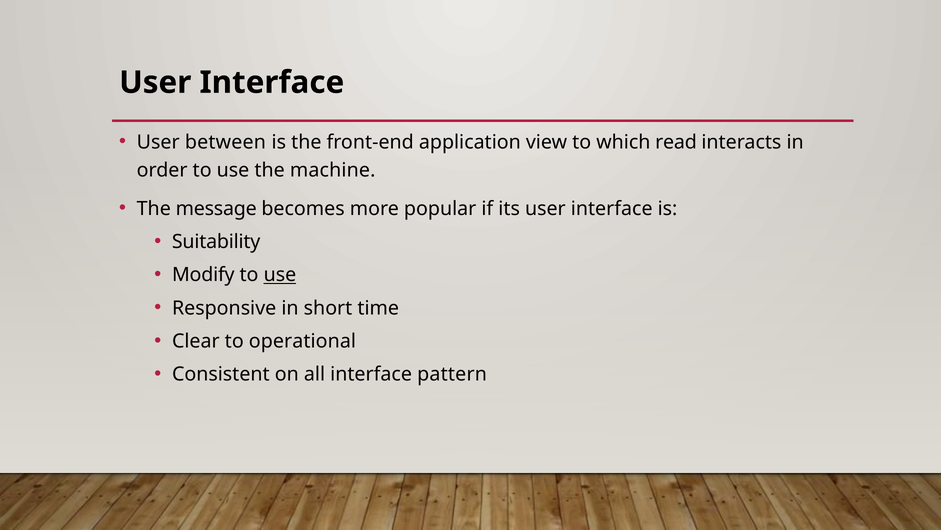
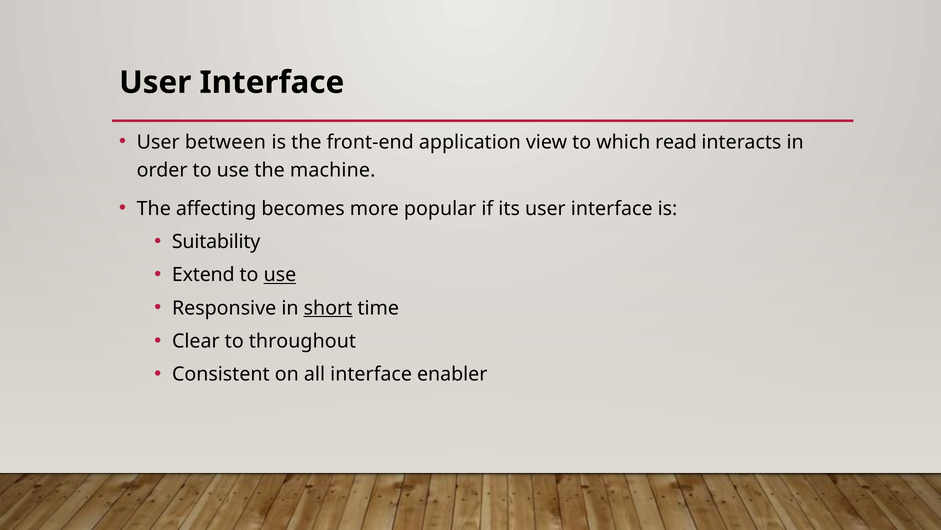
message: message -> affecting
Modify: Modify -> Extend
short underline: none -> present
operational: operational -> throughout
pattern: pattern -> enabler
